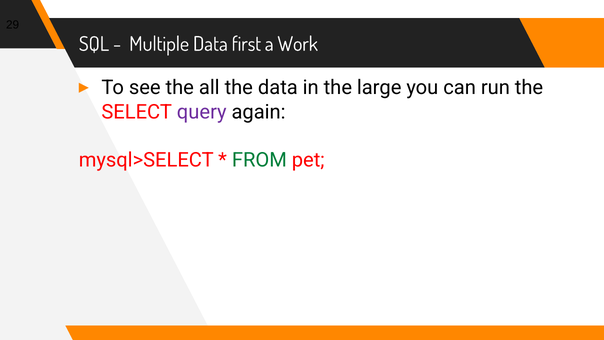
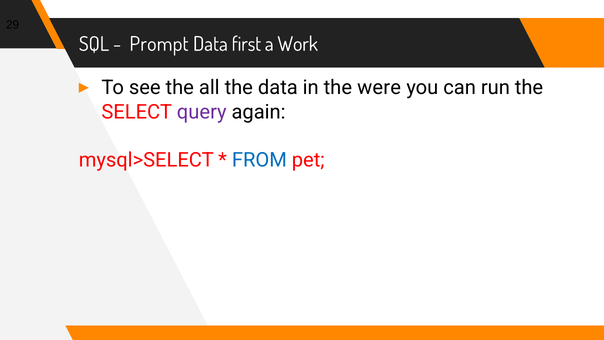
Multiple: Multiple -> Prompt
large: large -> were
FROM colour: green -> blue
